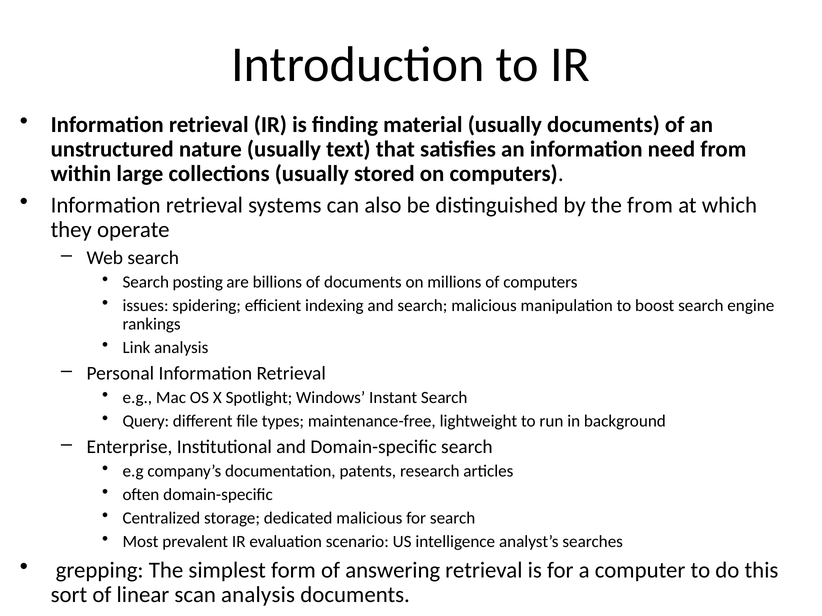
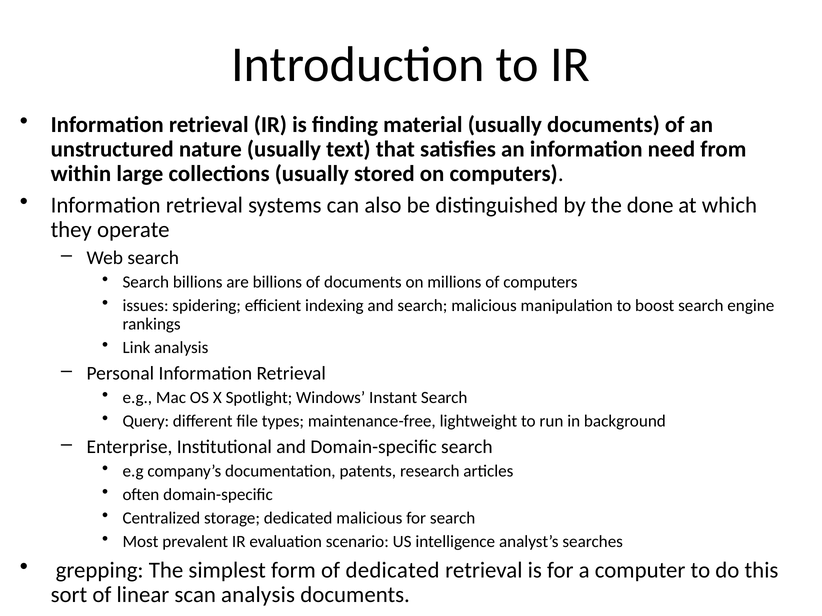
the from: from -> done
Search posting: posting -> billions
of answering: answering -> dedicated
